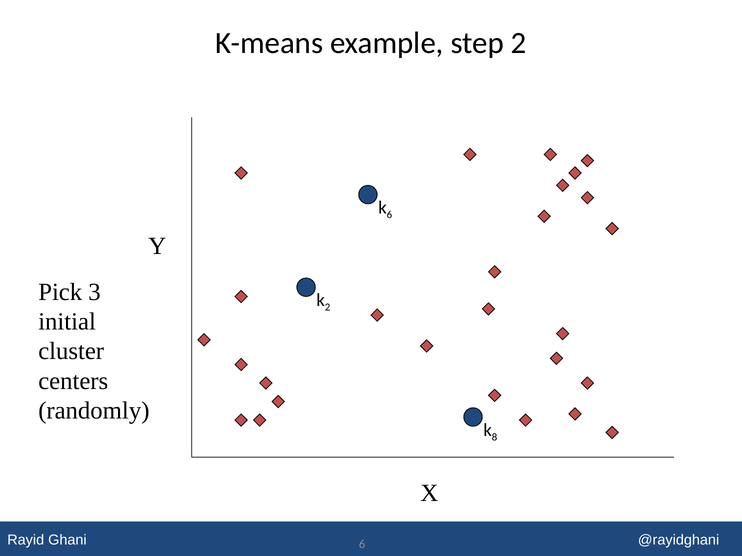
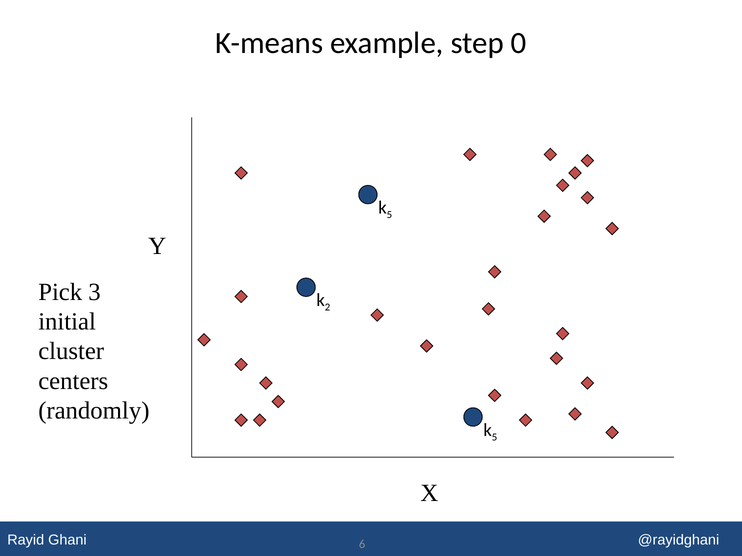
step 2: 2 -> 0
6 at (389, 215): 6 -> 5
8 at (495, 438): 8 -> 5
